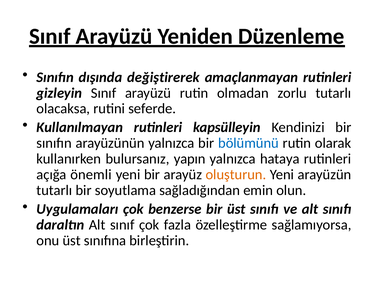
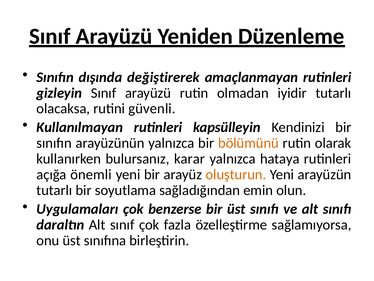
zorlu: zorlu -> iyidir
seferde: seferde -> güvenli
bölümünü colour: blue -> orange
yapın: yapın -> karar
